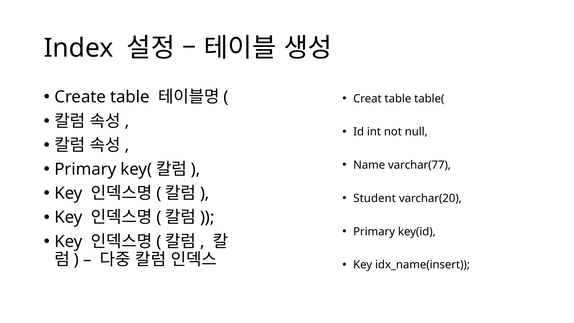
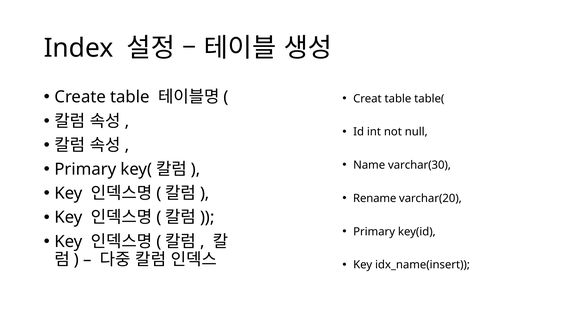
varchar(77: varchar(77 -> varchar(30
Student: Student -> Rename
